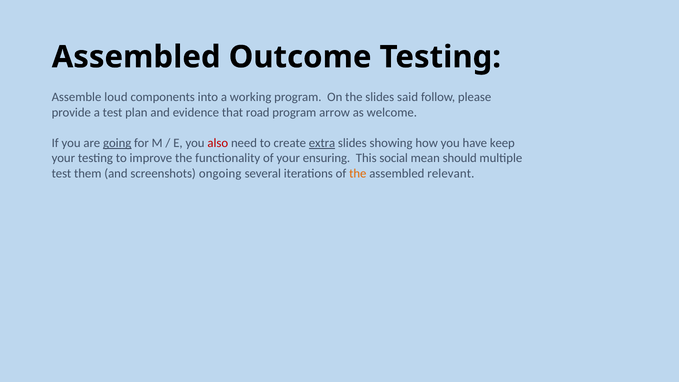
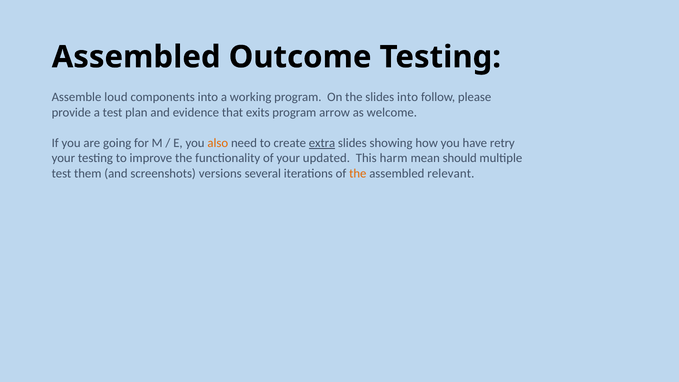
slides said: said -> into
road: road -> exits
going underline: present -> none
also colour: red -> orange
keep: keep -> retry
ensuring: ensuring -> updated
social: social -> harm
ongoing: ongoing -> versions
